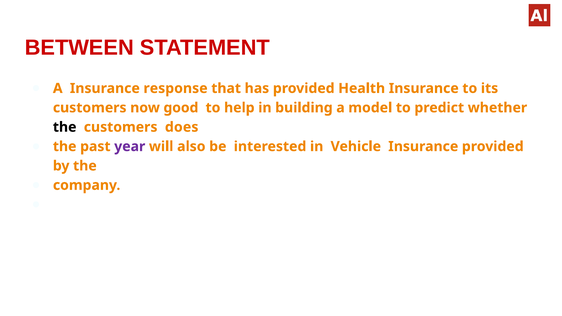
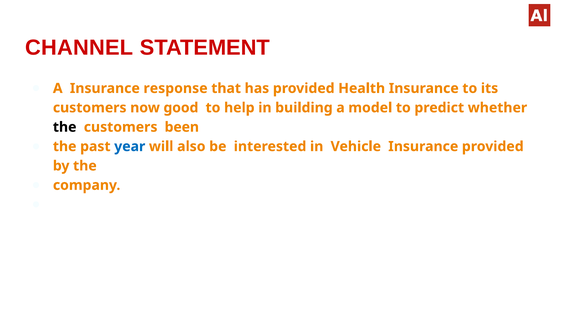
BETWEEN: BETWEEN -> CHANNEL
does: does -> been
year colour: purple -> blue
